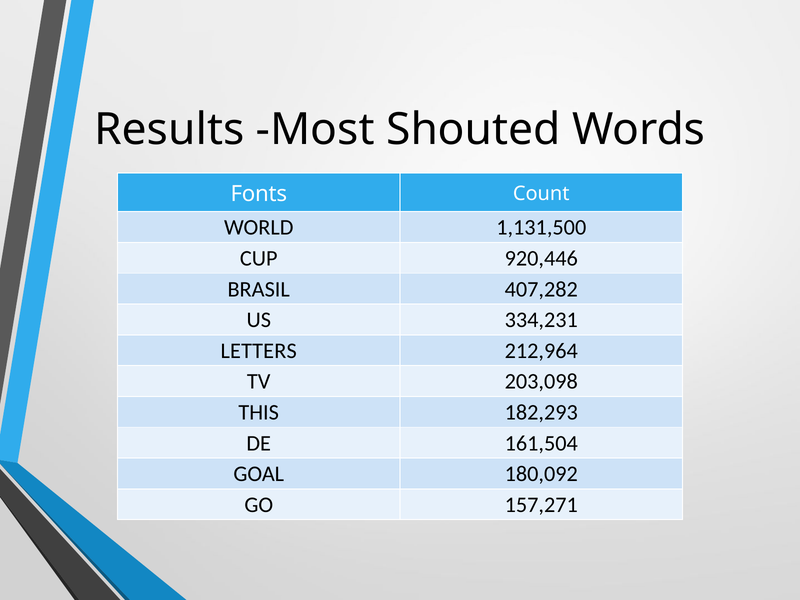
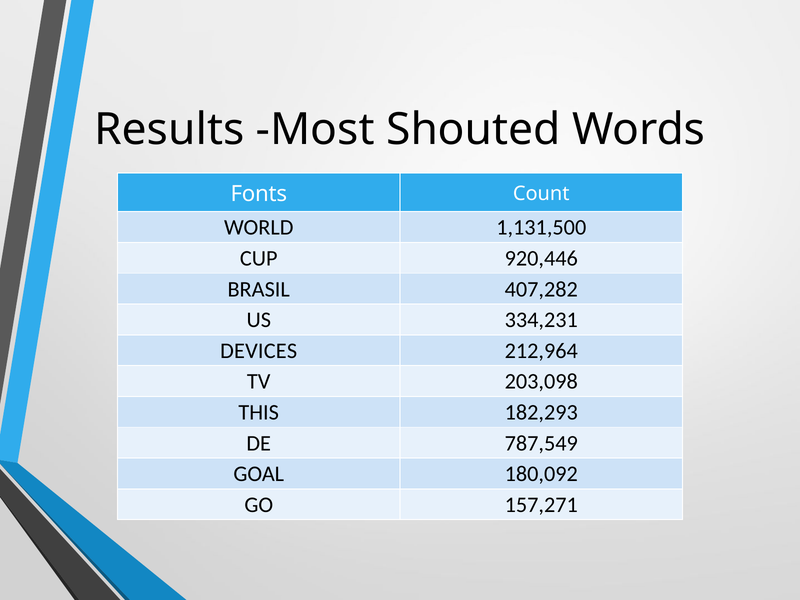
LETTERS: LETTERS -> DEVICES
161,504: 161,504 -> 787,549
